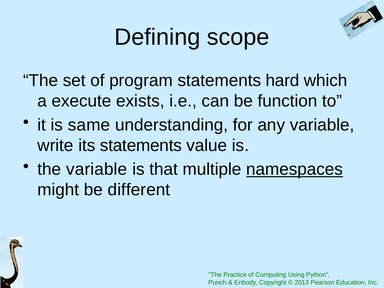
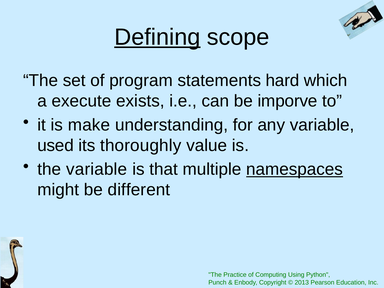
Defining underline: none -> present
function: function -> imporve
same: same -> make
write: write -> used
its statements: statements -> thoroughly
